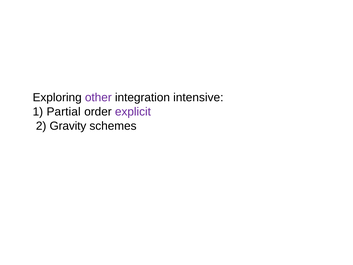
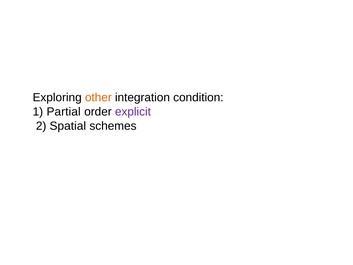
other colour: purple -> orange
intensive: intensive -> condition
Gravity: Gravity -> Spatial
